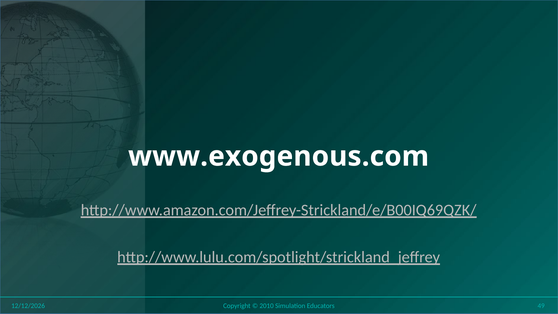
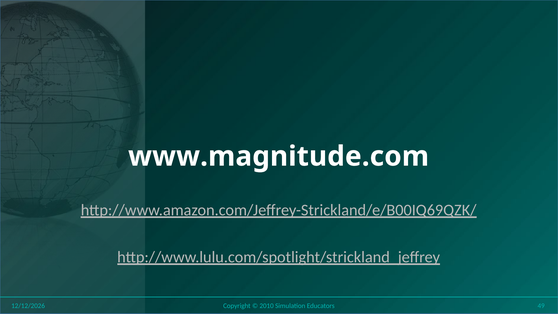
www.exogenous.com: www.exogenous.com -> www.magnitude.com
